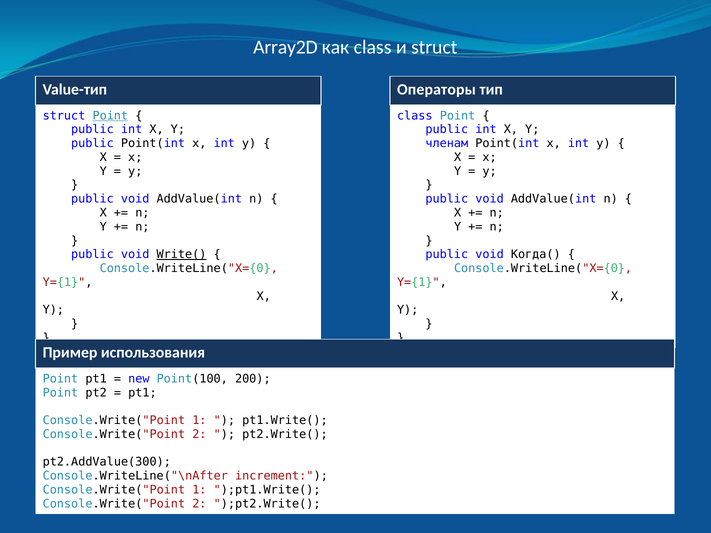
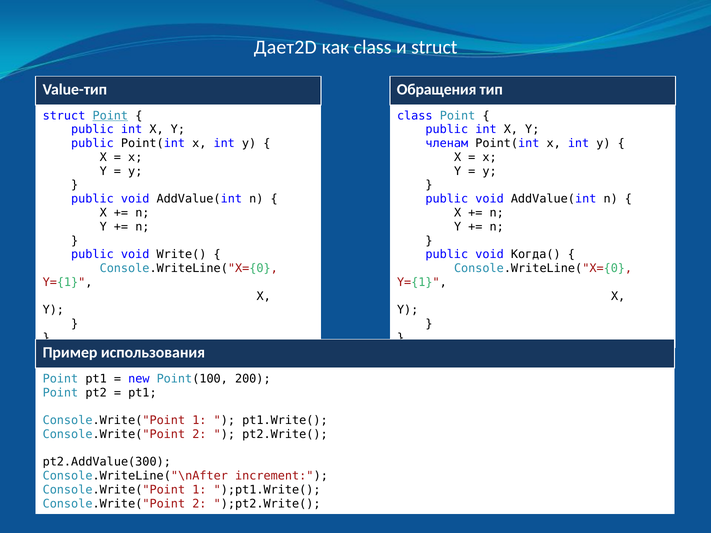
Array2D: Array2D -> Дает2D
Операторы: Операторы -> Обращения
Write( underline: present -> none
